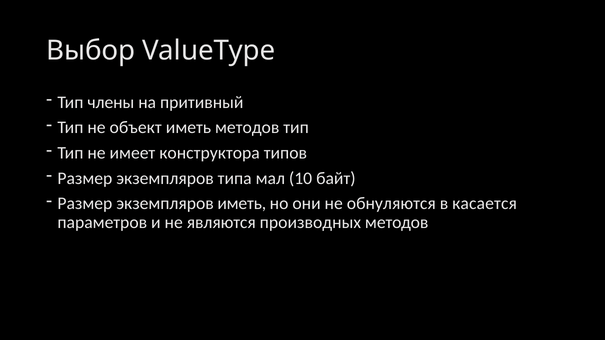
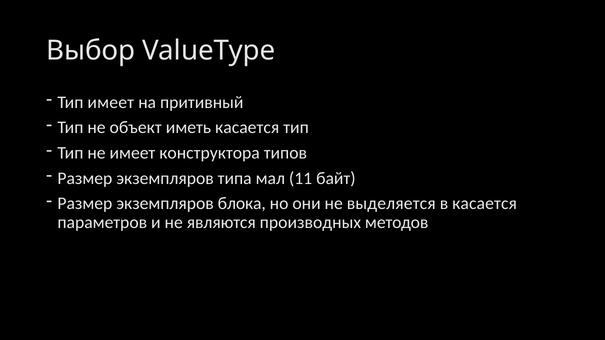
Тип члены: члены -> имеет
иметь методов: методов -> касается
10: 10 -> 11
экземпляров иметь: иметь -> блока
обнуляются: обнуляются -> выделяется
